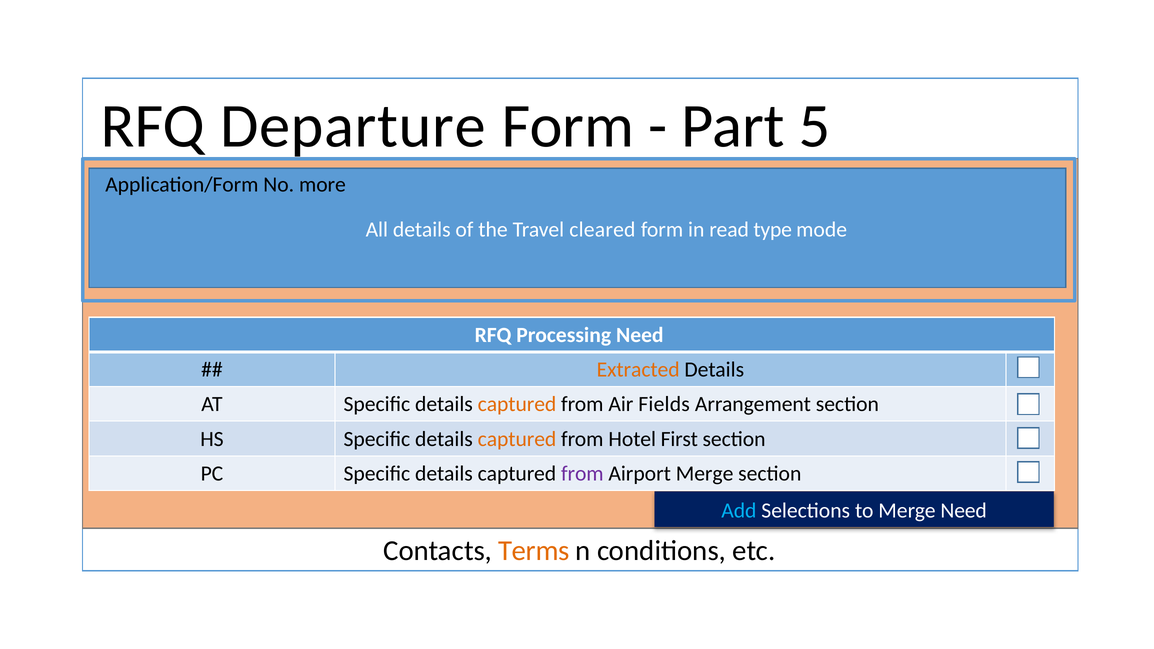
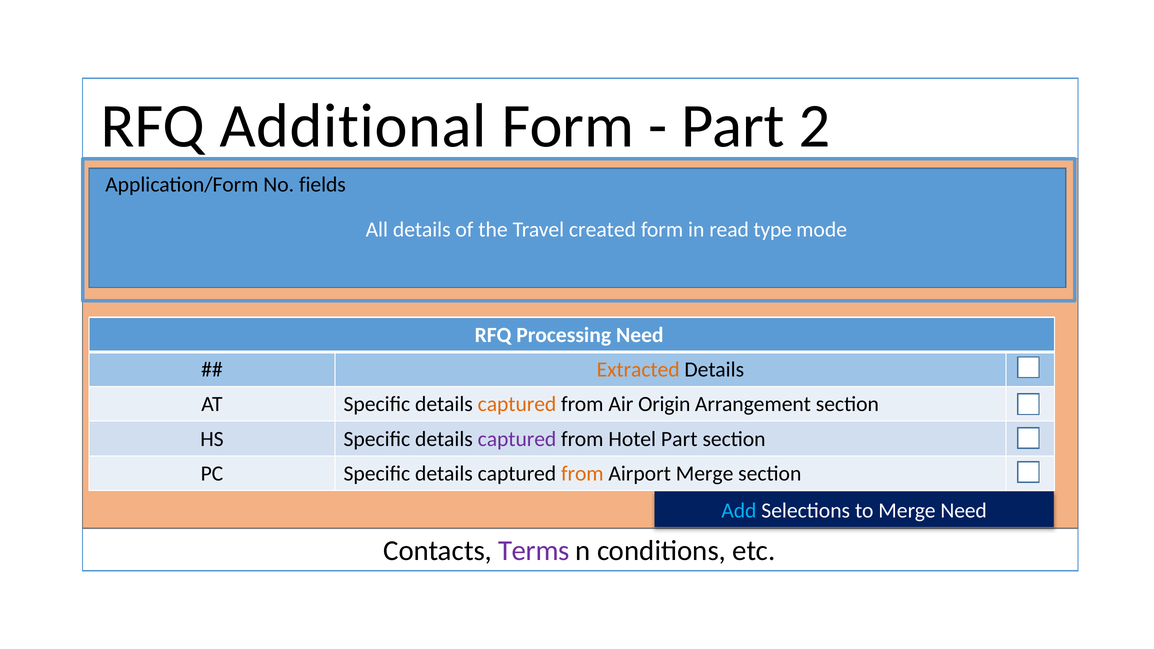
Departure: Departure -> Additional
5: 5 -> 2
more: more -> fields
cleared: cleared -> created
Fields: Fields -> Origin
captured at (517, 439) colour: orange -> purple
Hotel First: First -> Part
from at (582, 474) colour: purple -> orange
Terms colour: orange -> purple
